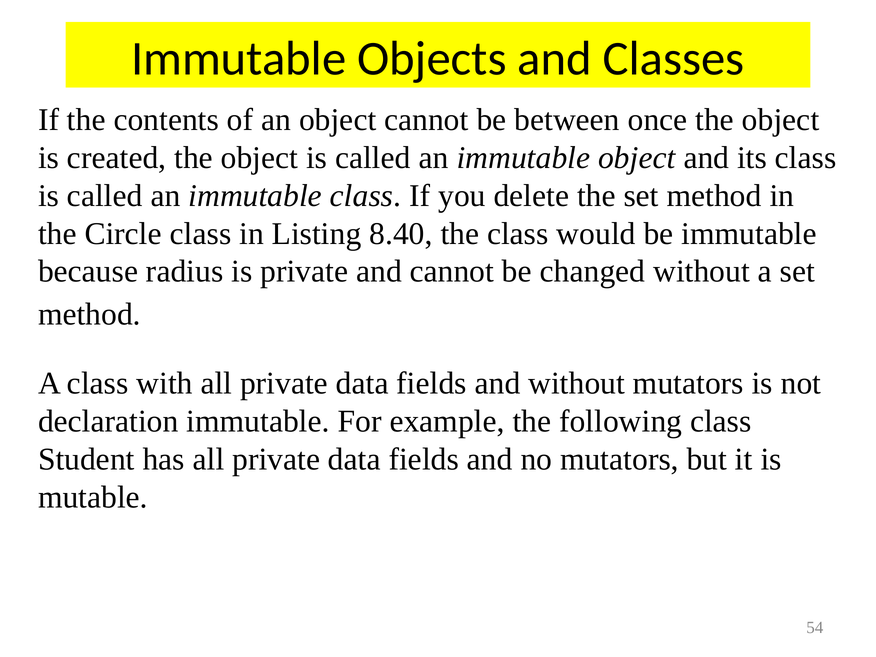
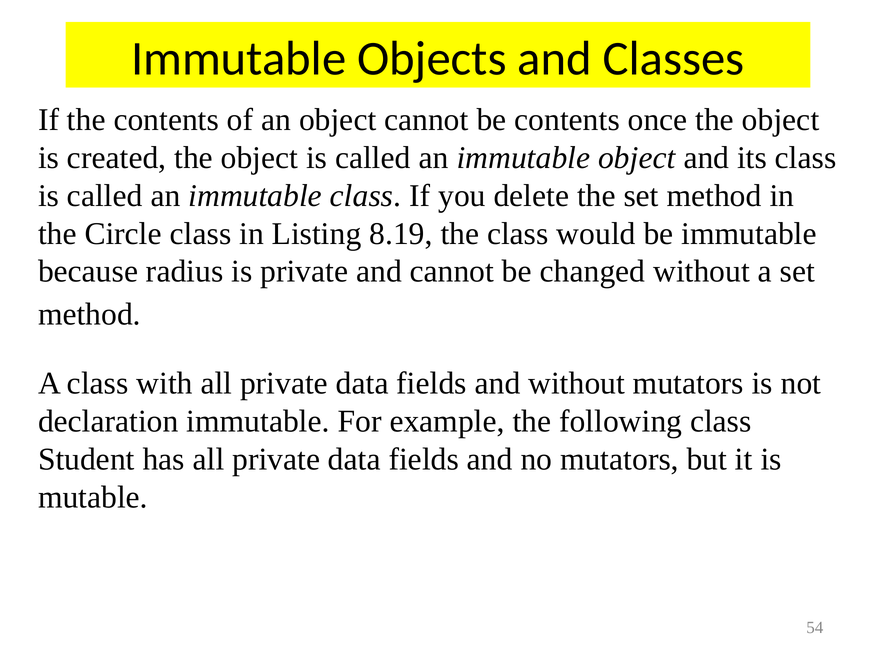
be between: between -> contents
8.40: 8.40 -> 8.19
